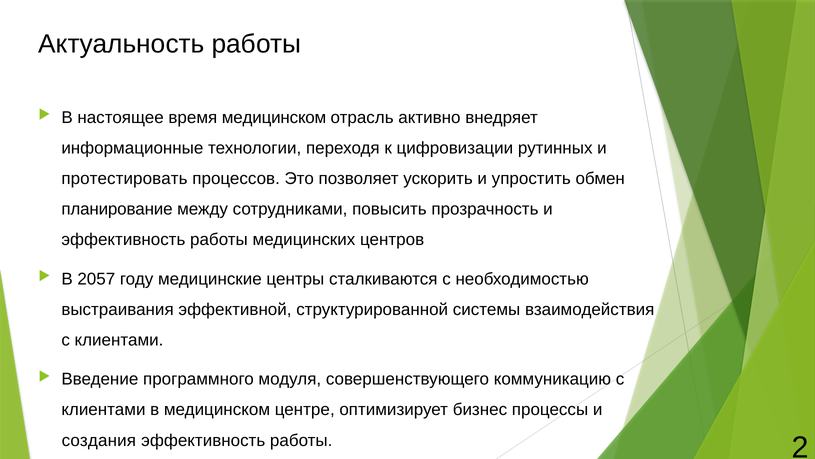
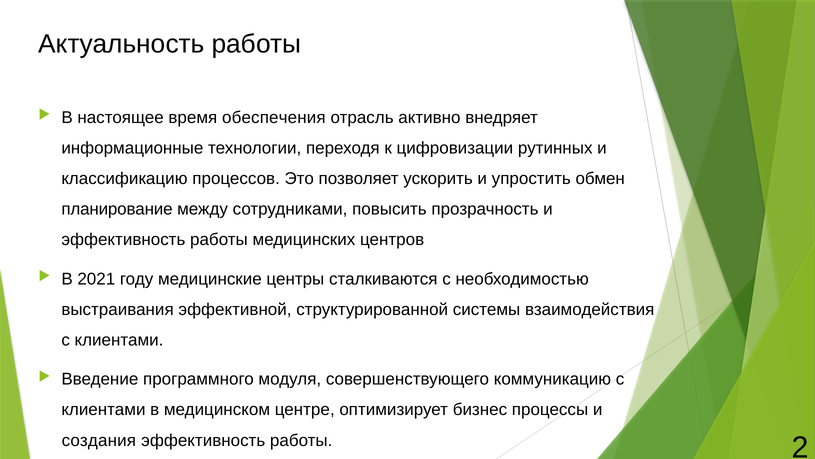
время медицинском: медицинском -> обеспечения
протестировать: протестировать -> классификацию
2057: 2057 -> 2021
